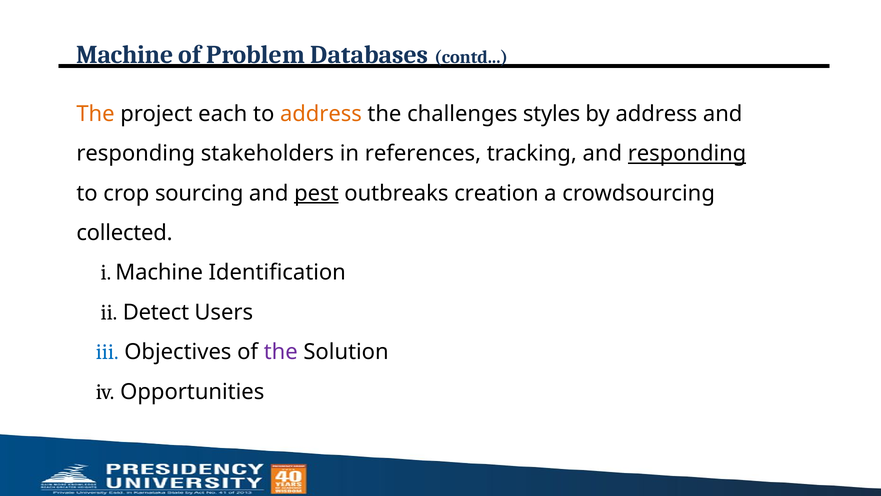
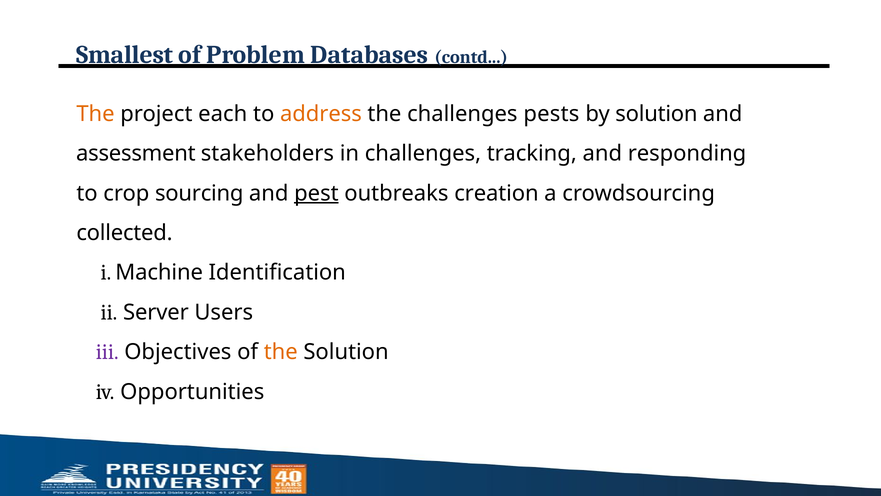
Machine at (125, 55): Machine -> Smallest
styles: styles -> pests
by address: address -> solution
responding at (136, 154): responding -> assessment
in references: references -> challenges
responding at (687, 154) underline: present -> none
Detect: Detect -> Server
iii colour: blue -> purple
the at (281, 352) colour: purple -> orange
